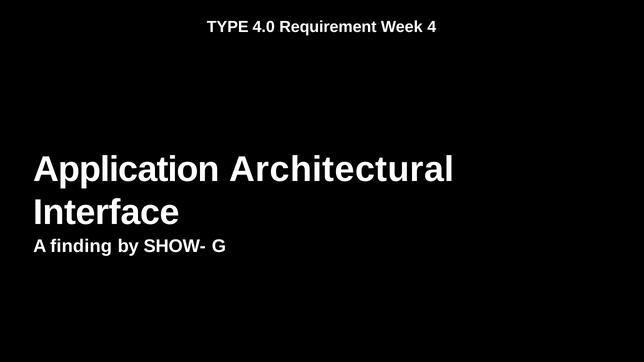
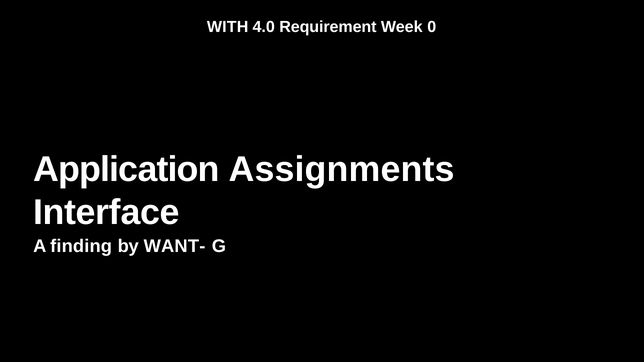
TYPE: TYPE -> WITH
4: 4 -> 0
Architectural: Architectural -> Assignments
SHOW-: SHOW- -> WANT-
